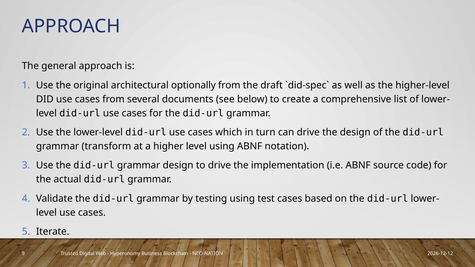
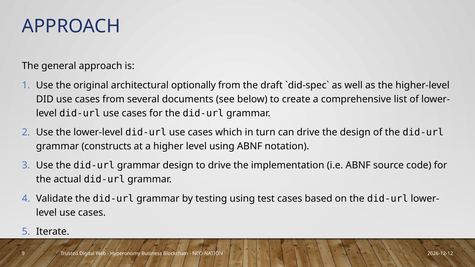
transform: transform -> constructs
